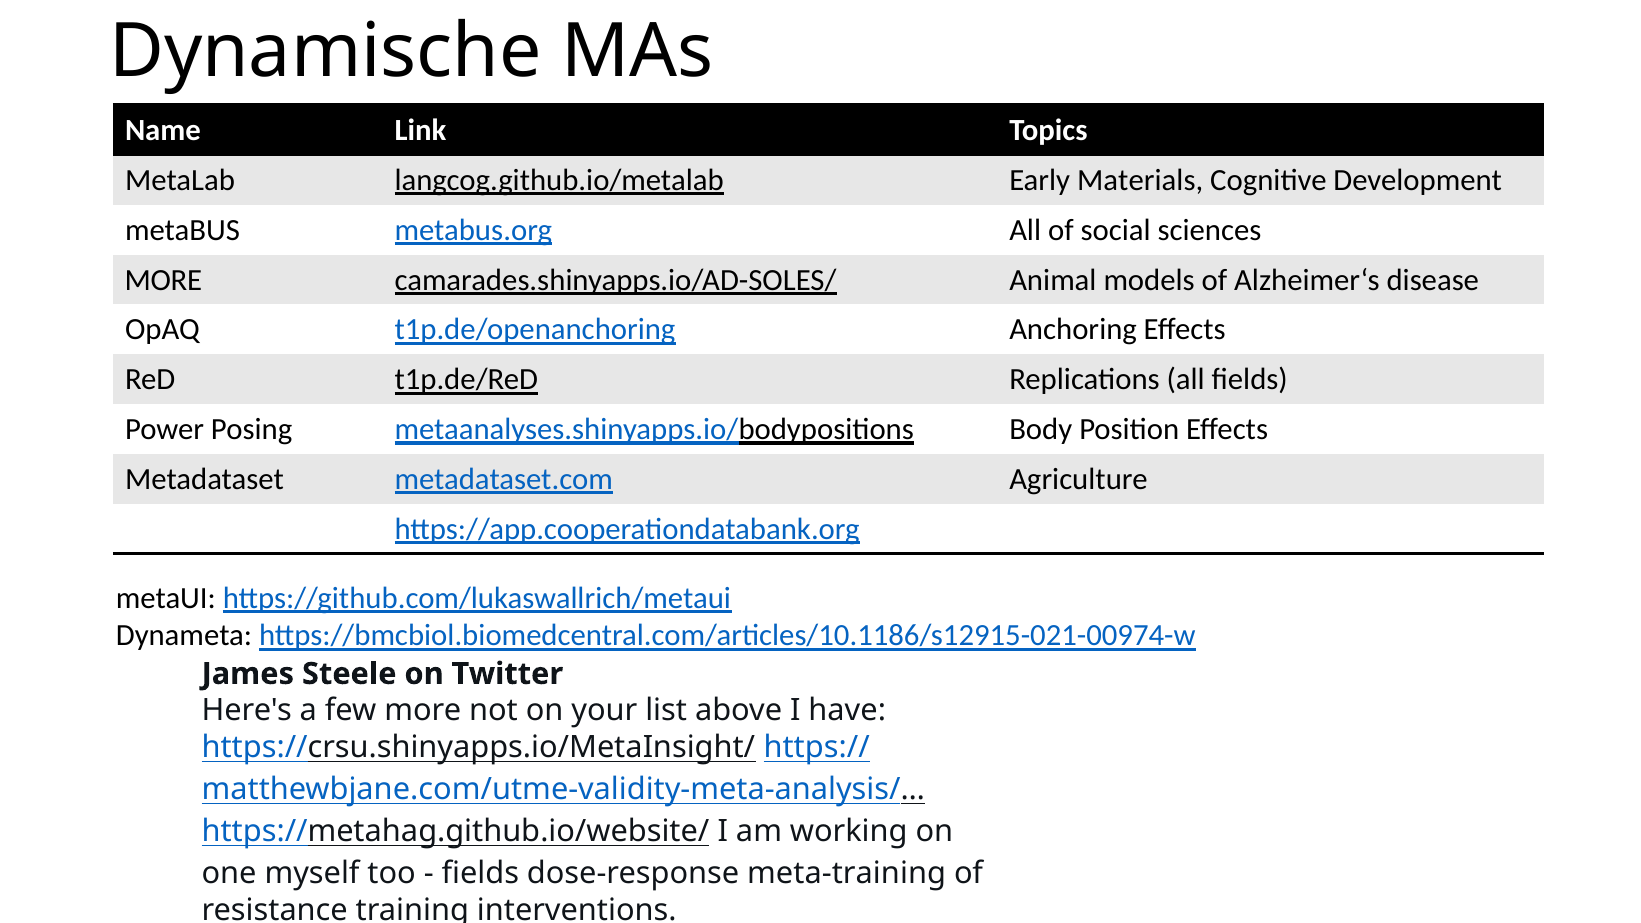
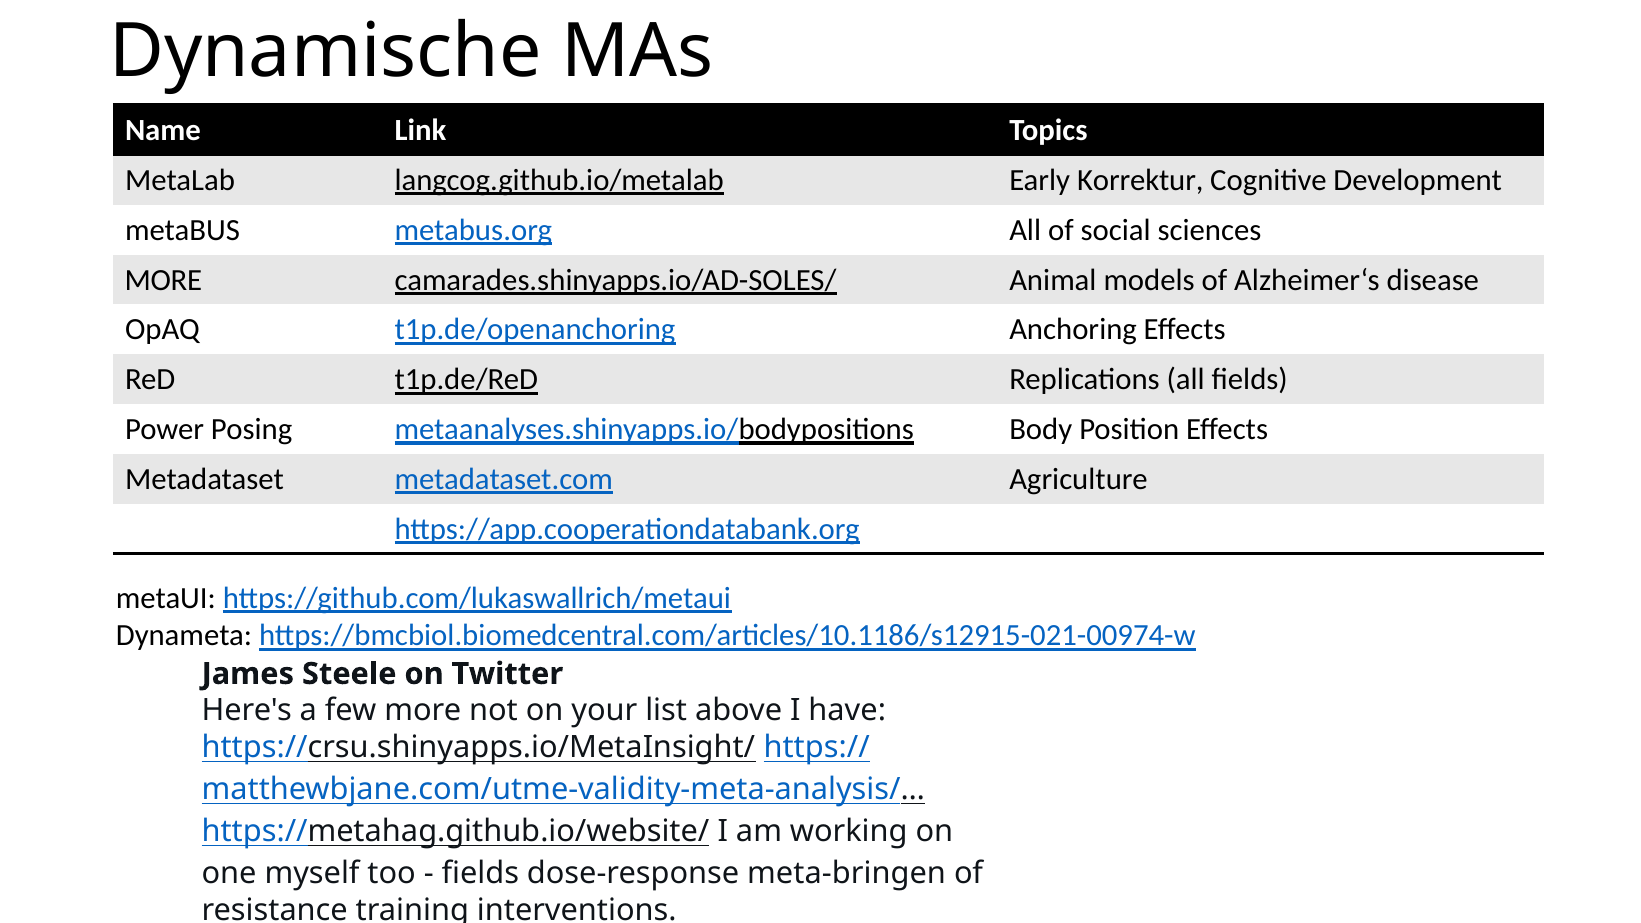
Materials: Materials -> Korrektur
meta-training: meta-training -> meta-bringen
